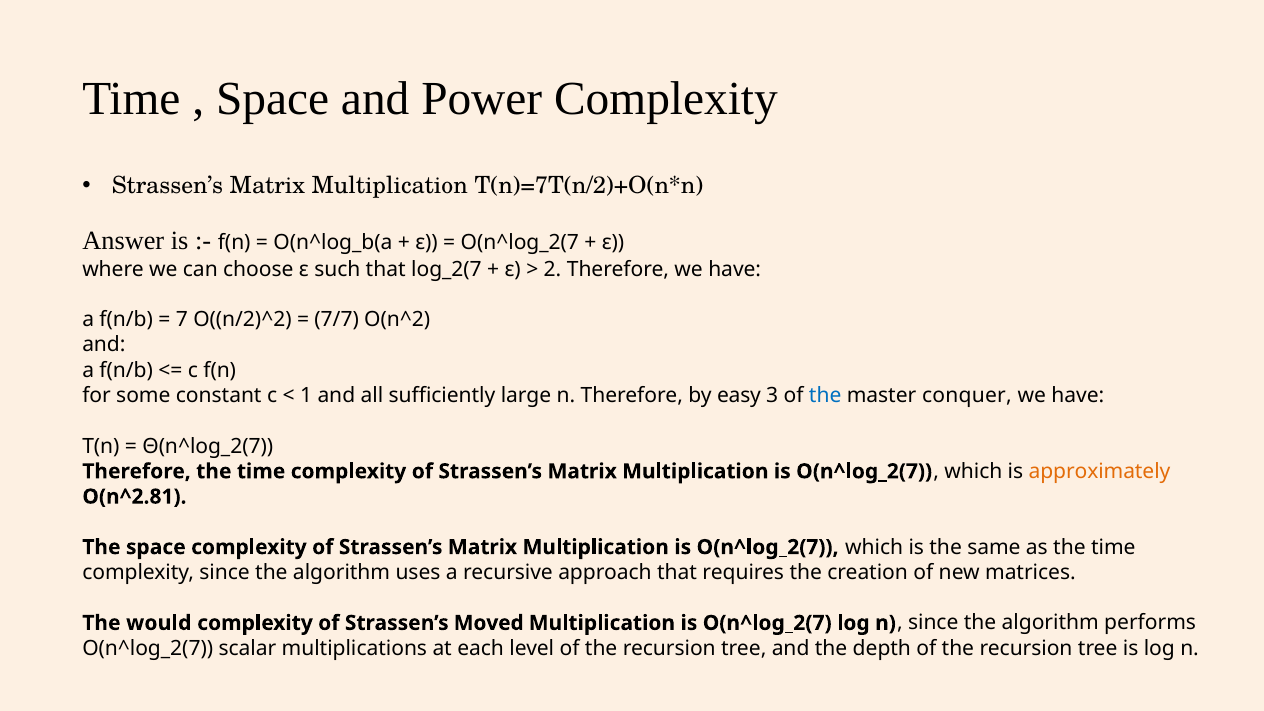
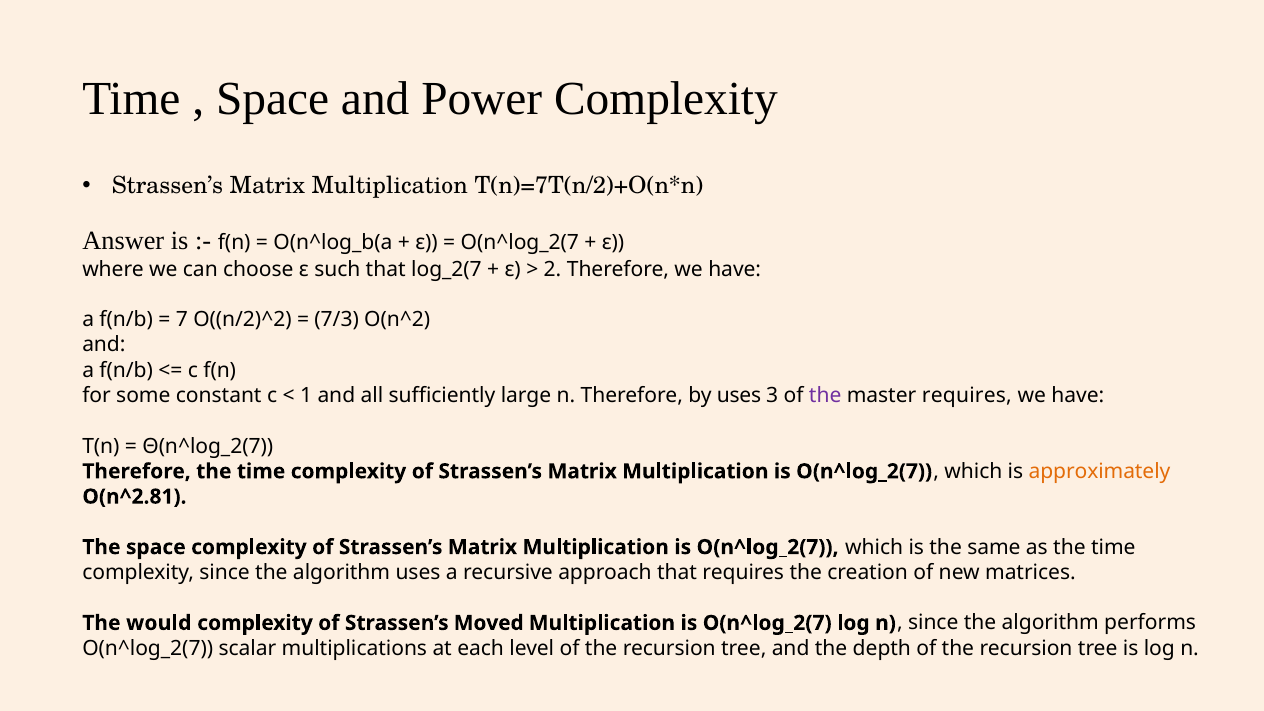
7/7: 7/7 -> 7/3
by easy: easy -> uses
the at (825, 396) colour: blue -> purple
master conquer: conquer -> requires
